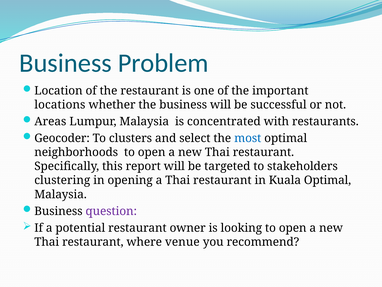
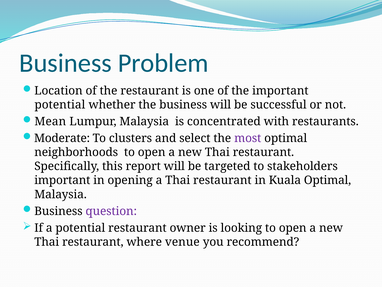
locations at (60, 105): locations -> potential
Areas: Areas -> Mean
Geocoder: Geocoder -> Moderate
most colour: blue -> purple
clustering at (62, 180): clustering -> important
